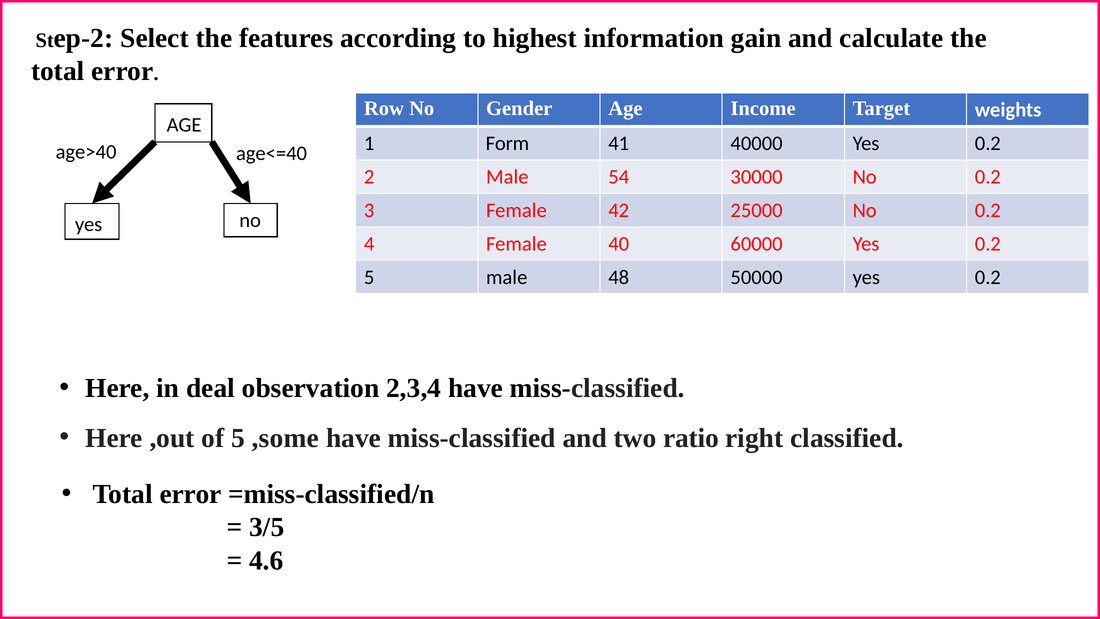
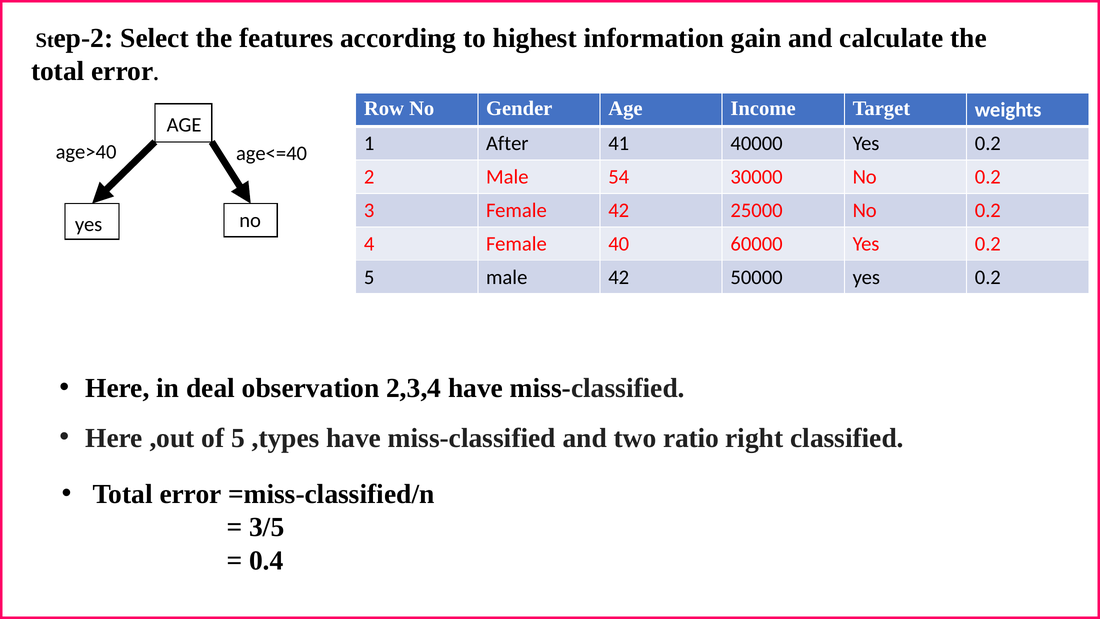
Form: Form -> After
male 48: 48 -> 42
,some: ,some -> ,types
4.6: 4.6 -> 0.4
